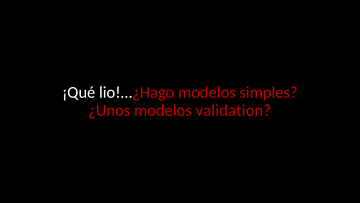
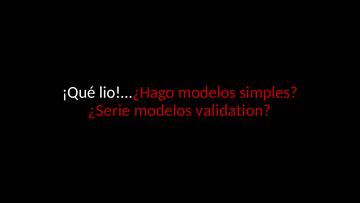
¿Unos: ¿Unos -> ¿Serie
